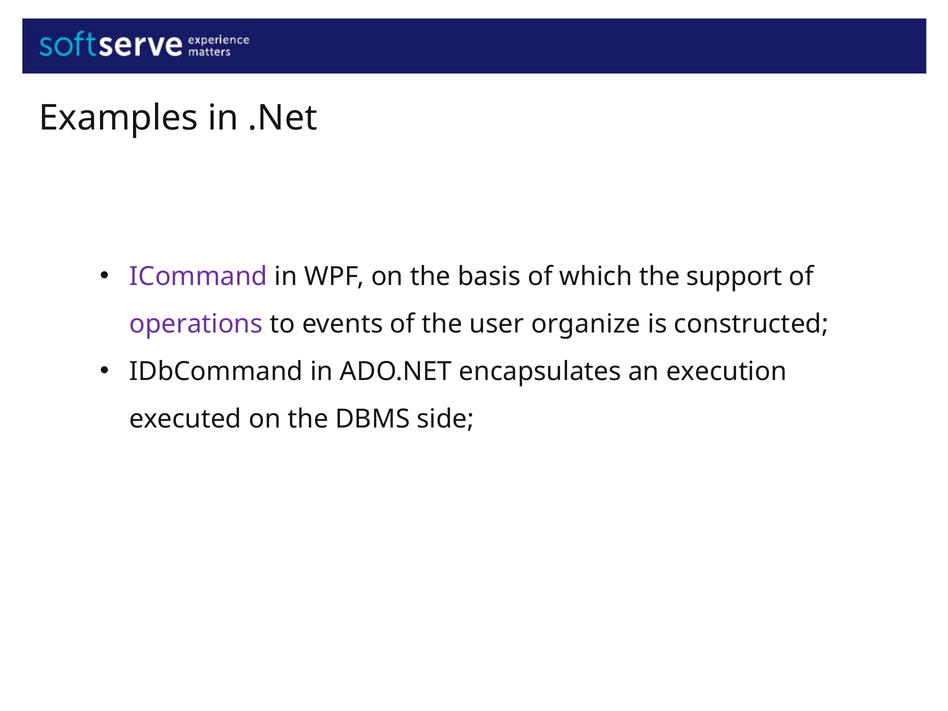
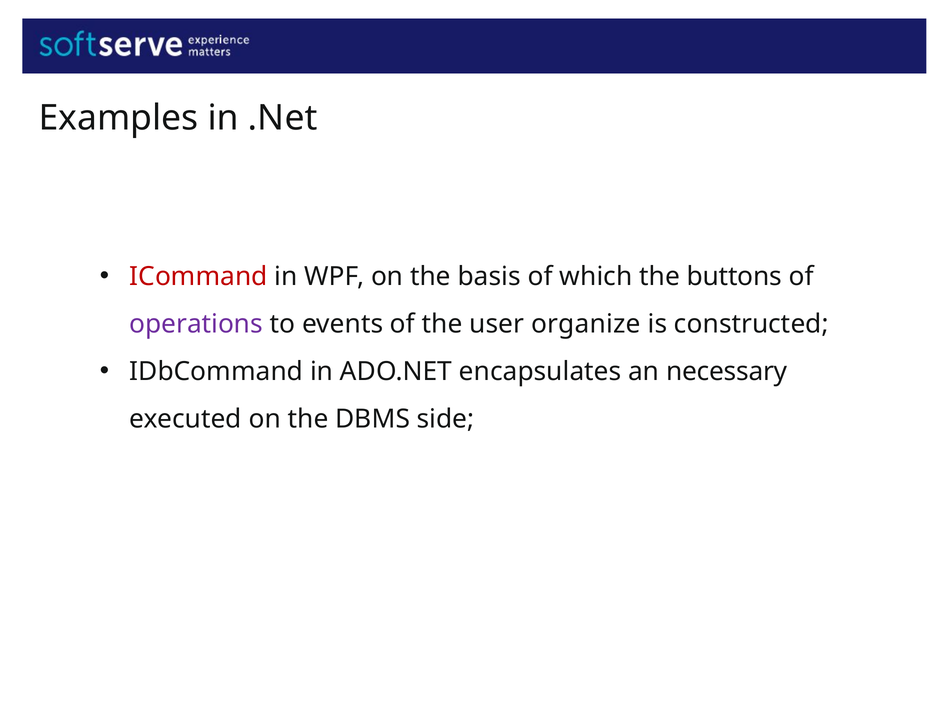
ICommand colour: purple -> red
support: support -> buttons
execution: execution -> necessary
